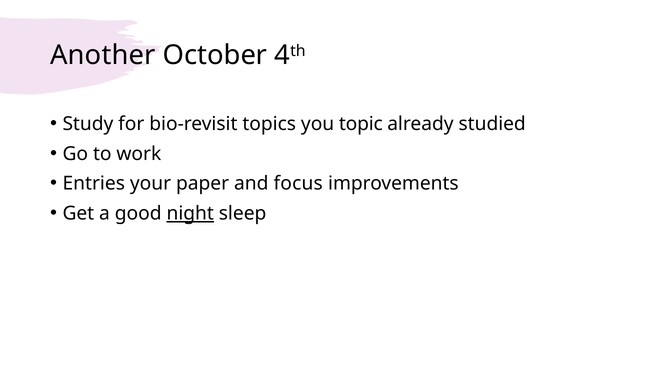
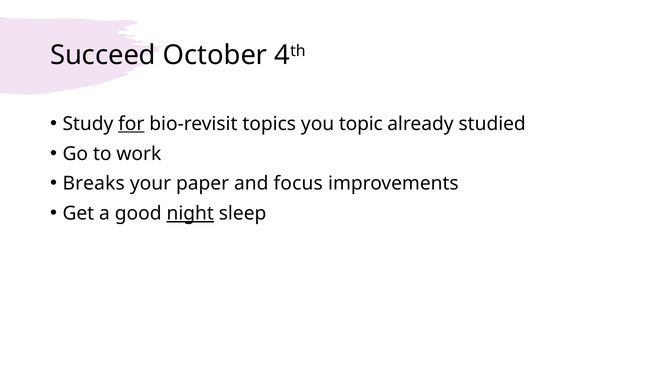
Another: Another -> Succeed
for underline: none -> present
Entries: Entries -> Breaks
